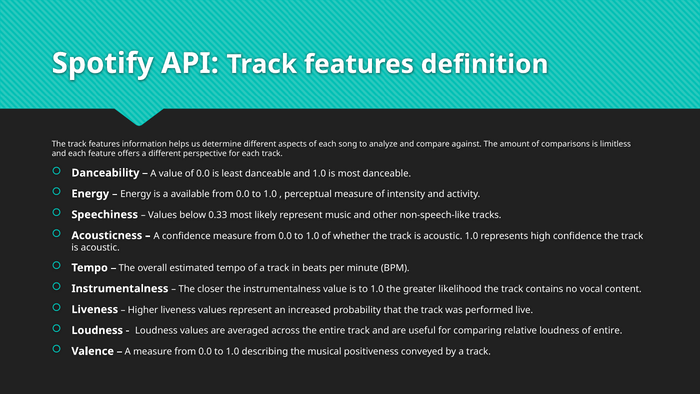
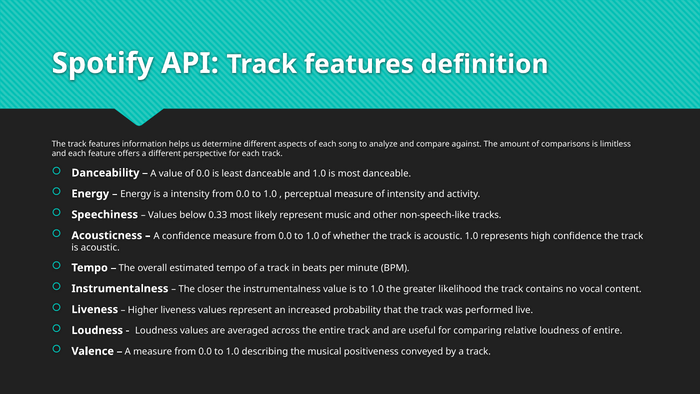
a available: available -> intensity
